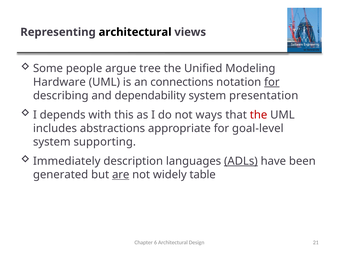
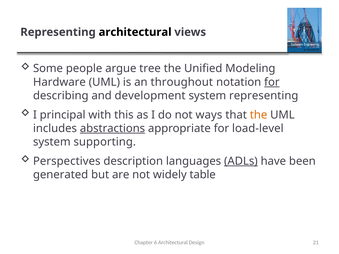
connections: connections -> throughout
dependability: dependability -> development
system presentation: presentation -> representing
depends: depends -> principal
the at (259, 115) colour: red -> orange
abstractions underline: none -> present
goal-level: goal-level -> load-level
Immediately: Immediately -> Perspectives
are underline: present -> none
